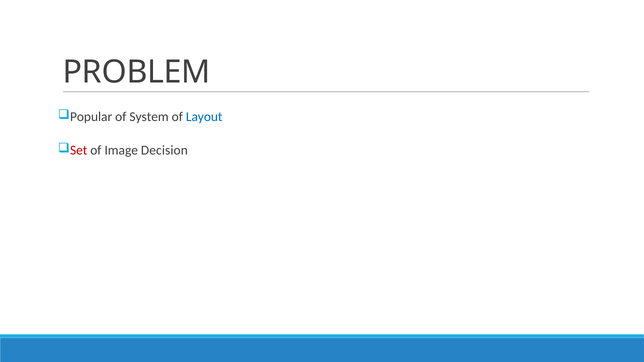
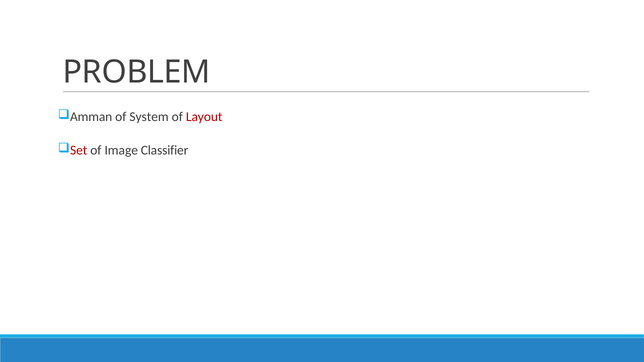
Popular: Popular -> Amman
Layout colour: blue -> red
Decision: Decision -> Classifier
